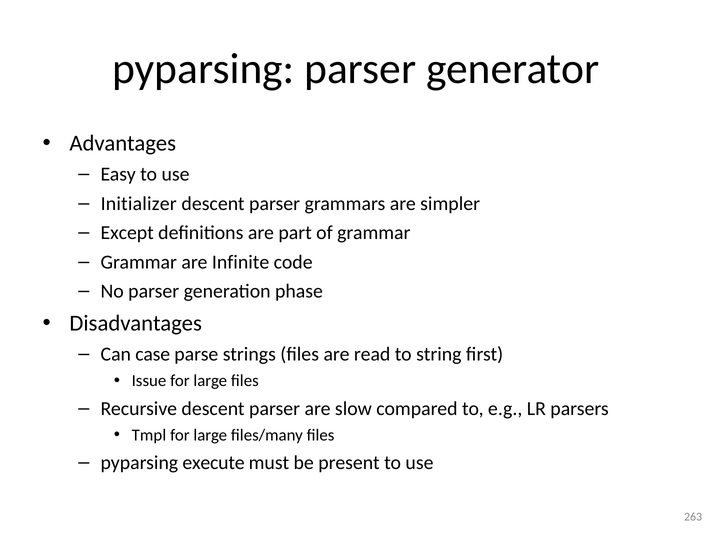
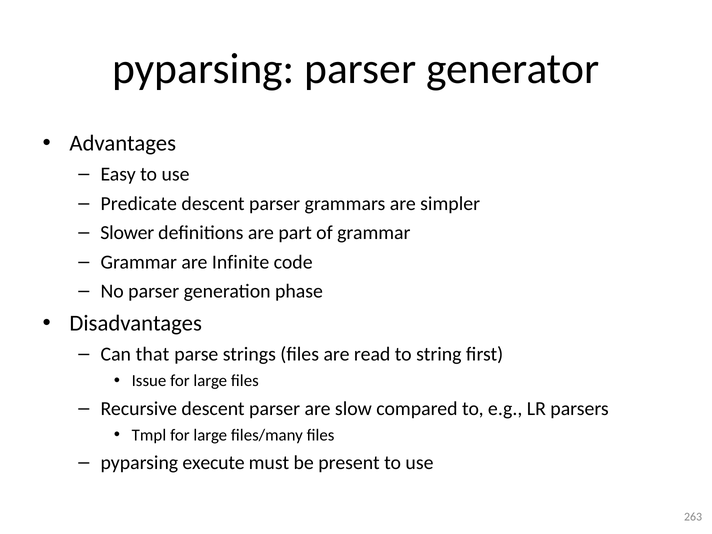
Initializer: Initializer -> Predicate
Except: Except -> Slower
case: case -> that
